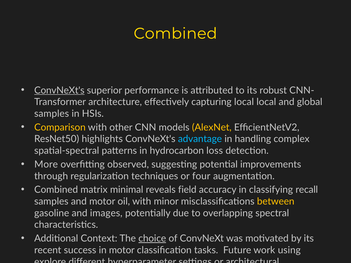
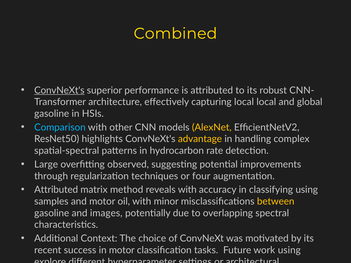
samples at (52, 114): samples -> gasoline
Comparison colour: yellow -> light blue
advantage colour: light blue -> yellow
loss: loss -> rate
More: More -> Large
Combined at (56, 190): Combined -> Attributed
minimal: minimal -> method
reveals field: field -> with
classifying recall: recall -> using
choice underline: present -> none
